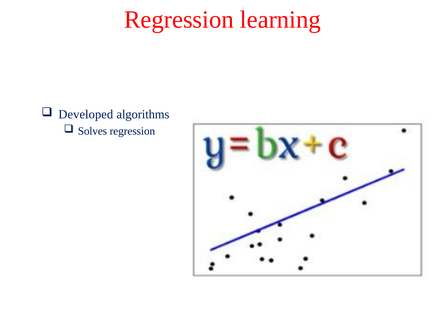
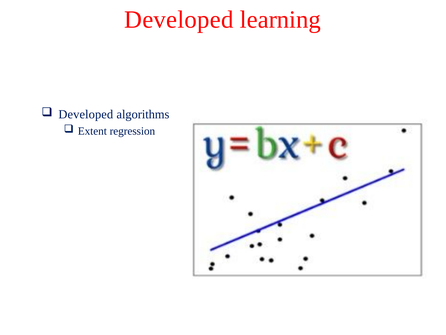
Regression at (179, 19): Regression -> Developed
Solves: Solves -> Extent
